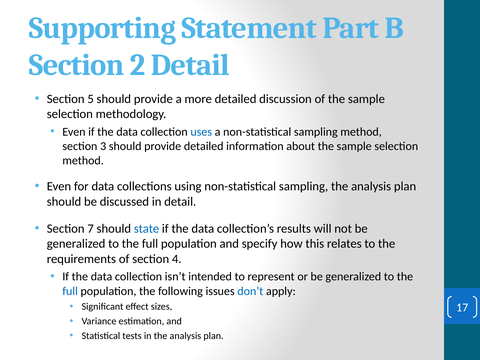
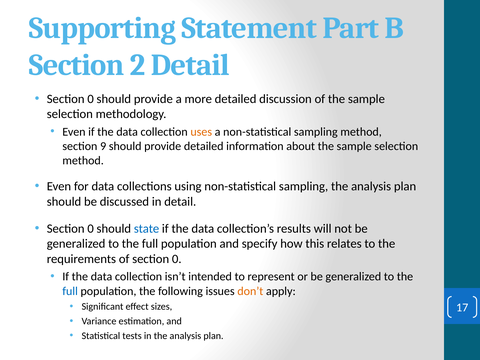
5 at (91, 99): 5 -> 0
uses colour: blue -> orange
3: 3 -> 9
7 at (91, 229): 7 -> 0
of section 4: 4 -> 0
don’t colour: blue -> orange
